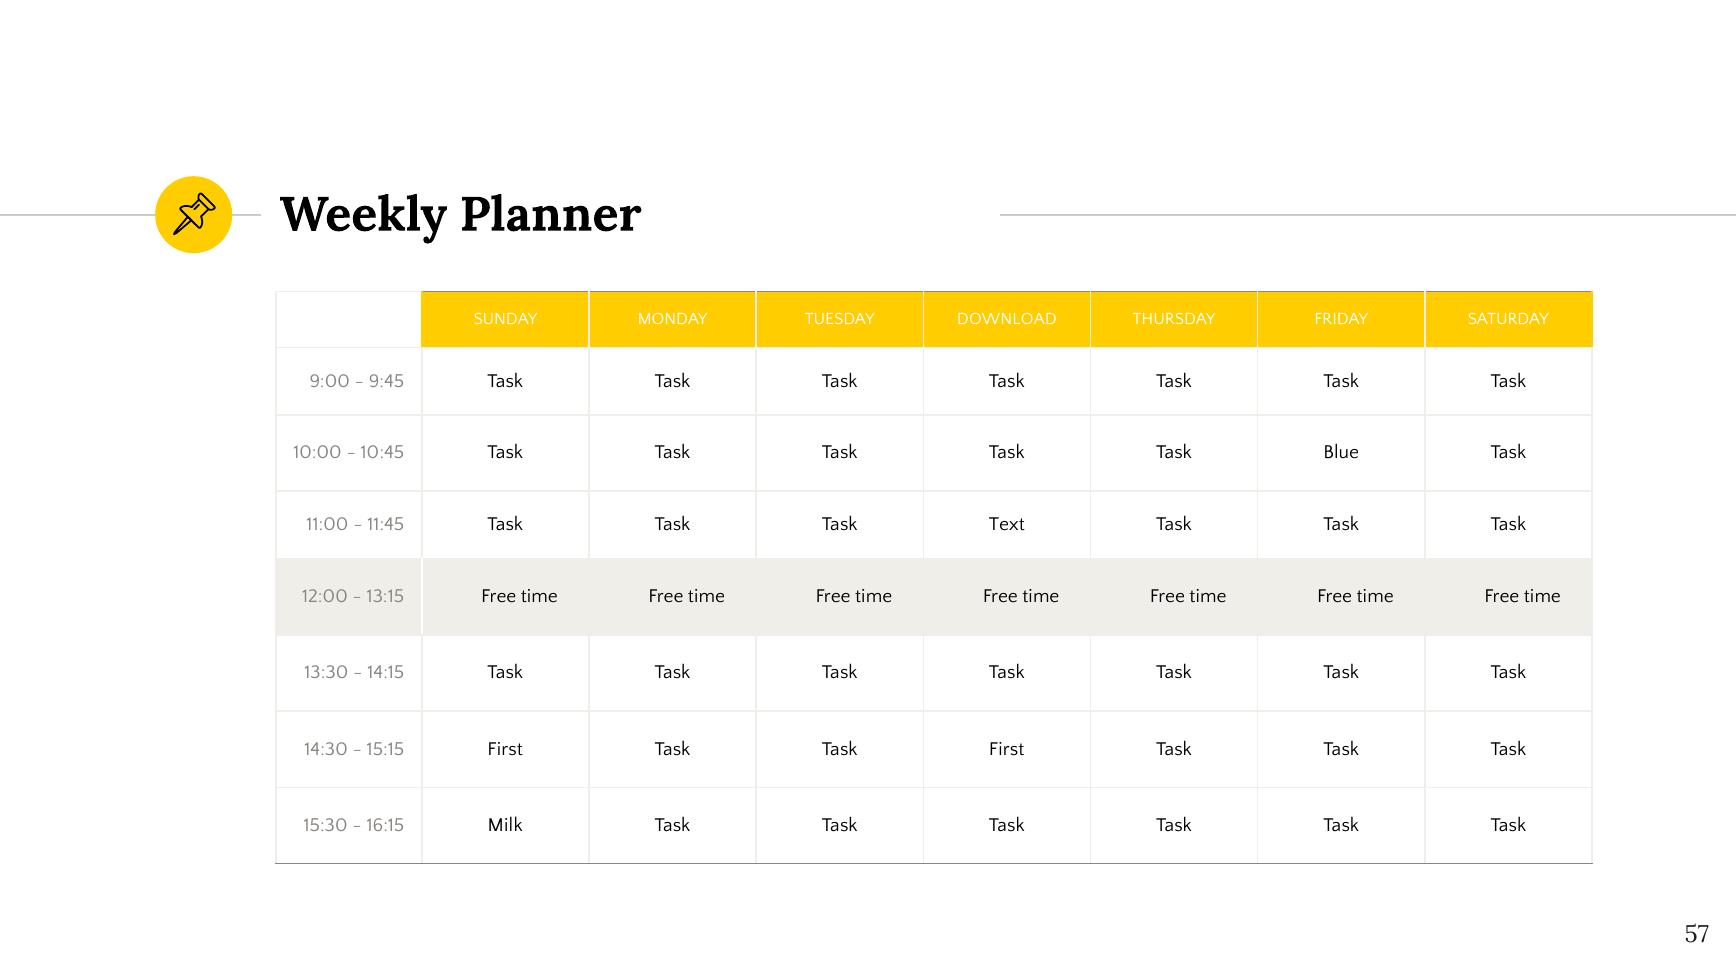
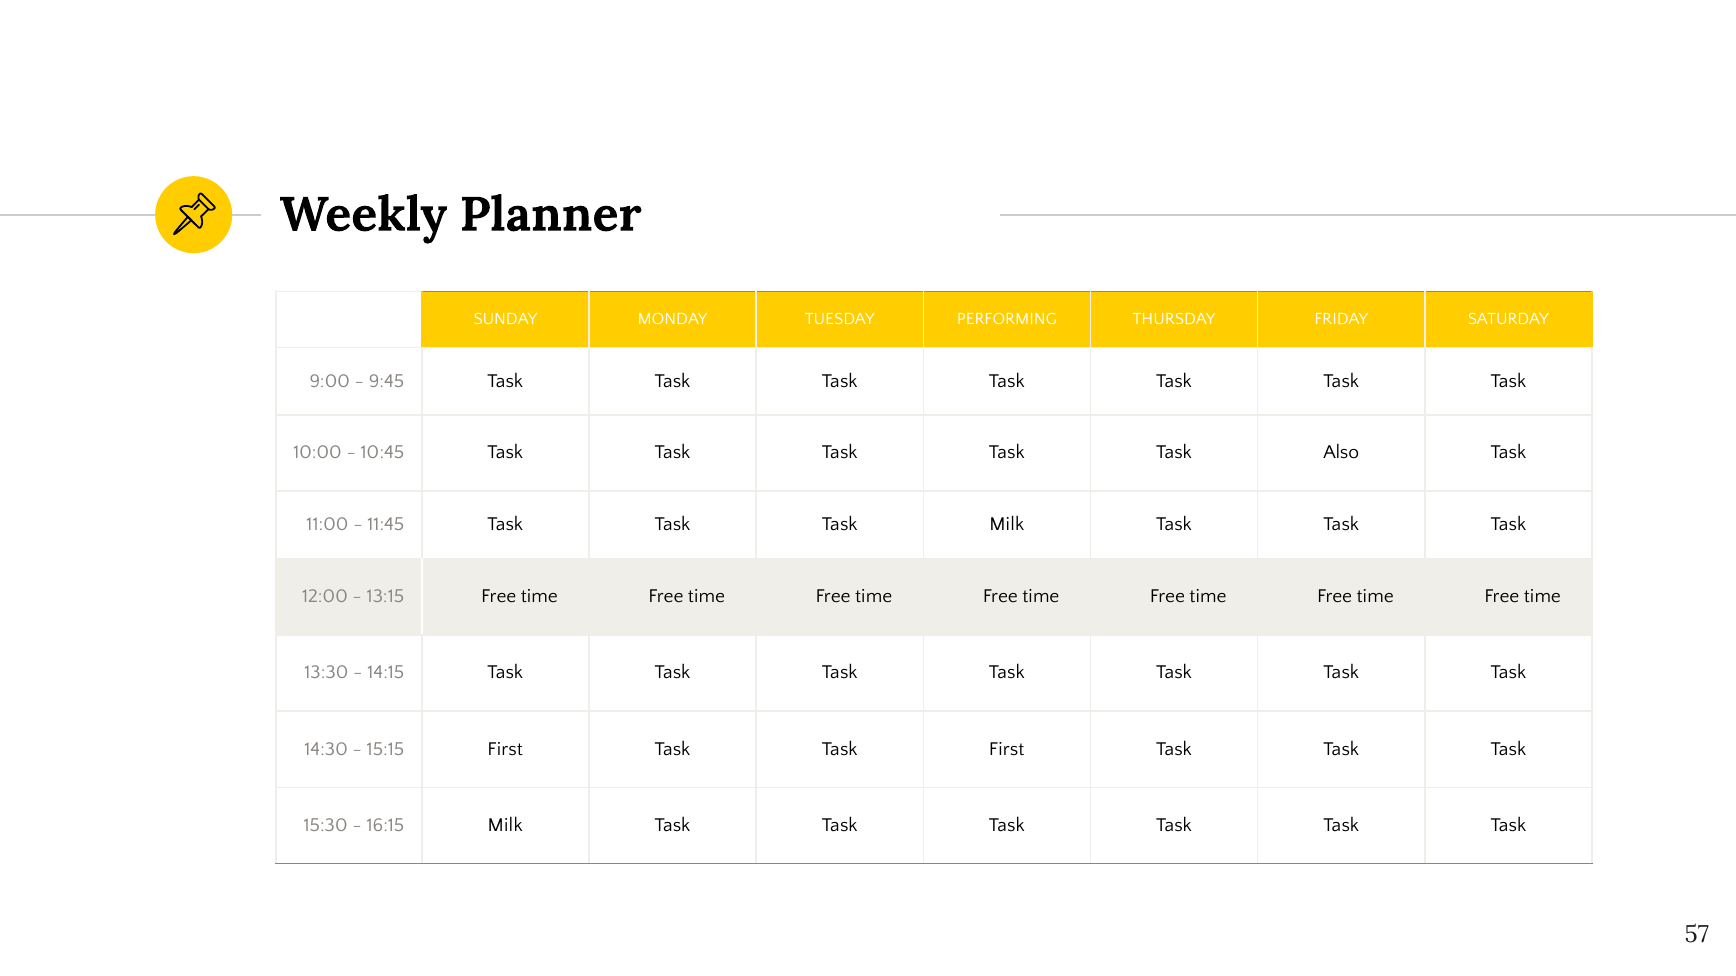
DOWNLOAD: DOWNLOAD -> PERFORMING
Blue: Blue -> Also
Task Text: Text -> Milk
